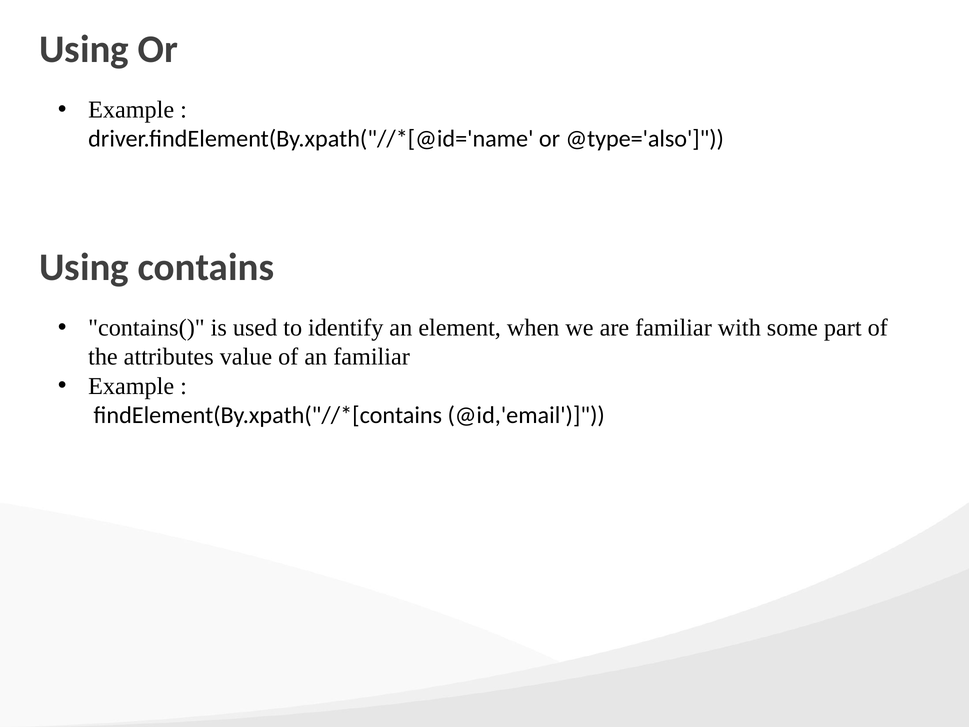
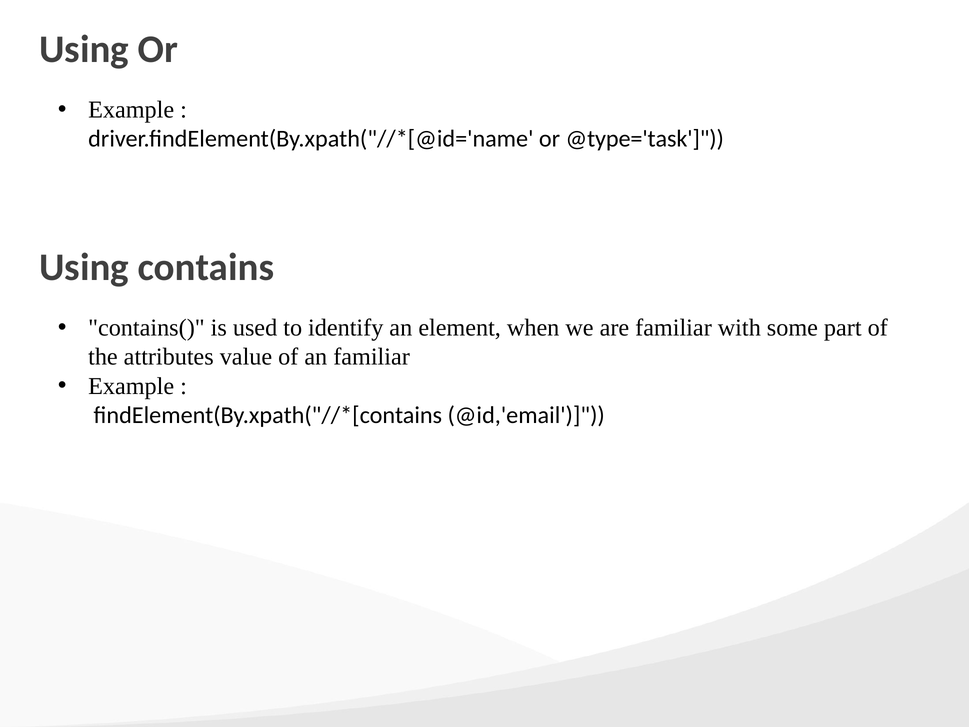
@type='also: @type='also -> @type='task
